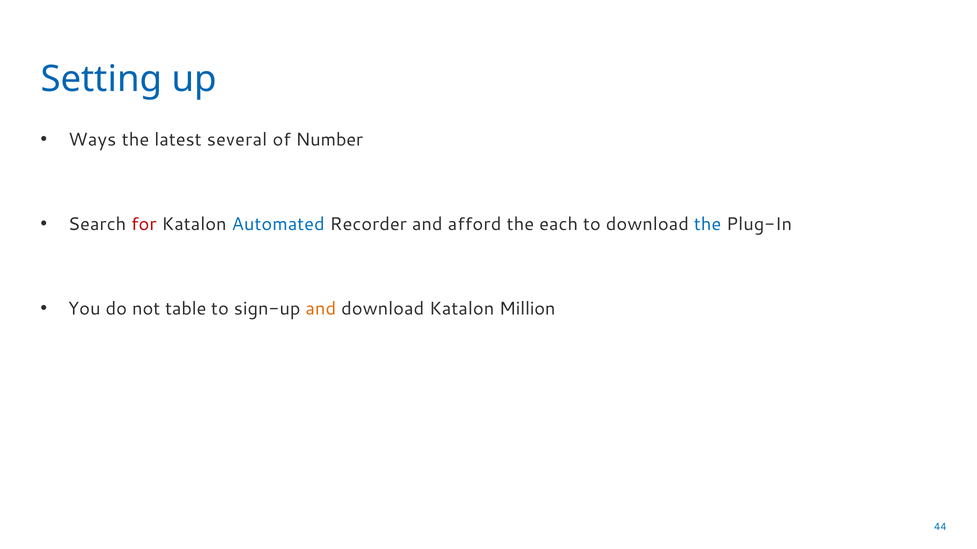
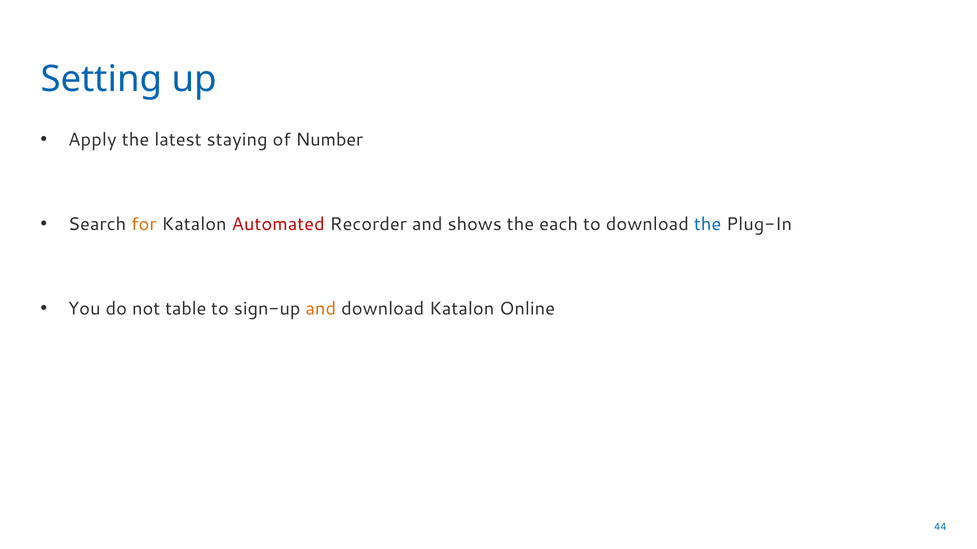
Ways: Ways -> Apply
several: several -> staying
for colour: red -> orange
Automated colour: blue -> red
afford: afford -> shows
Million: Million -> Online
